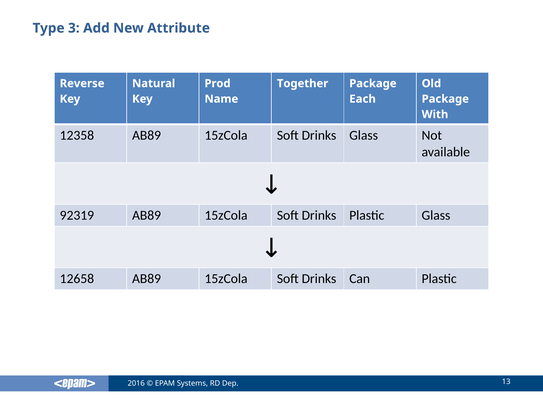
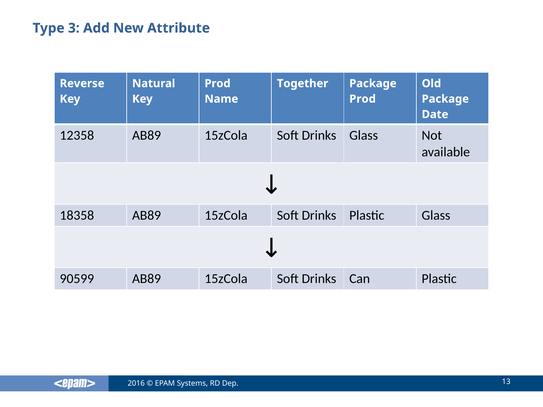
Each at (363, 99): Each -> Prod
With: With -> Date
92319: 92319 -> 18358
12658: 12658 -> 90599
